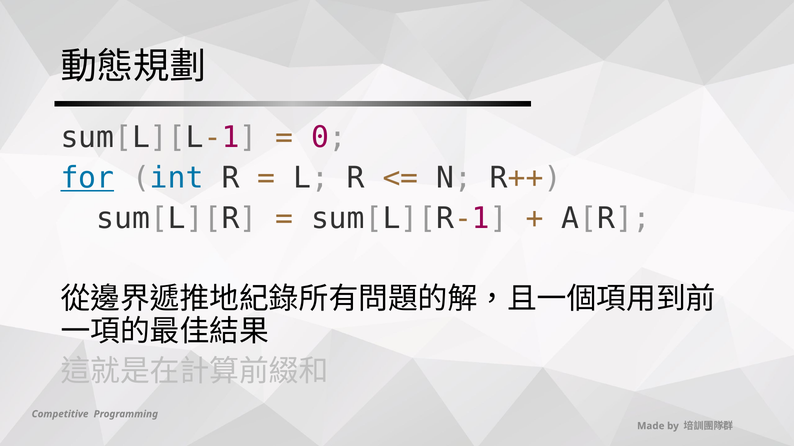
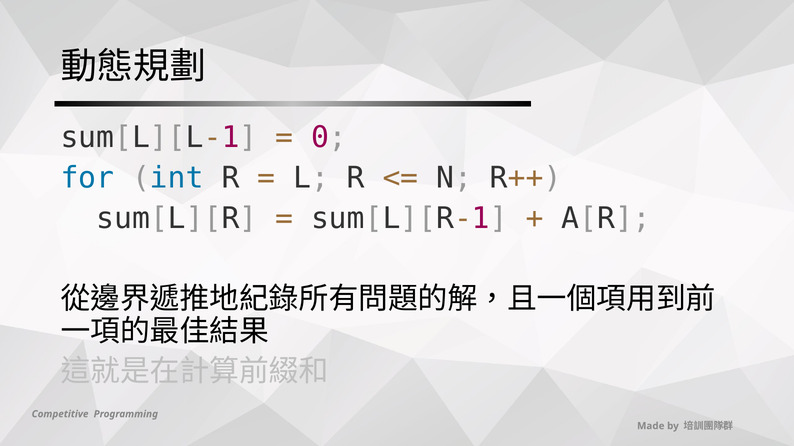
for underline: present -> none
